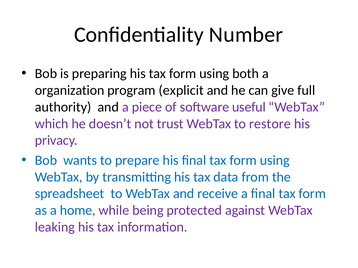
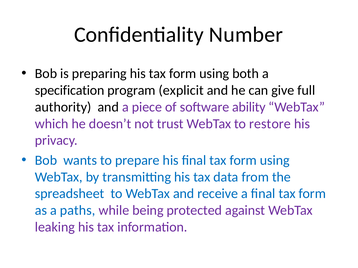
organization: organization -> specification
useful: useful -> ability
home: home -> paths
